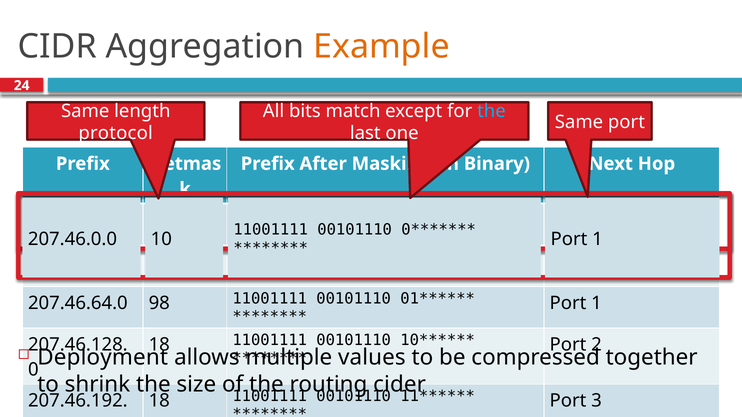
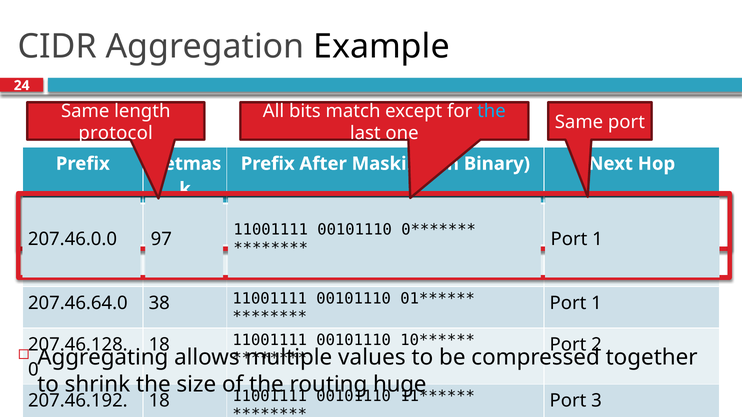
Example colour: orange -> black
10: 10 -> 97
98: 98 -> 38
Deployment: Deployment -> Aggregating
cider: cider -> huge
